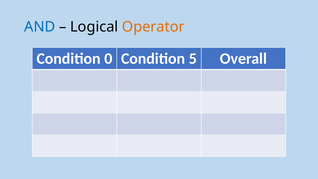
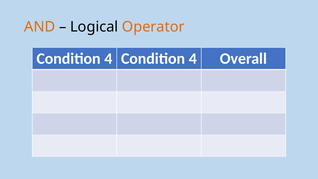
AND colour: blue -> orange
0 at (108, 59): 0 -> 4
5 at (193, 59): 5 -> 4
